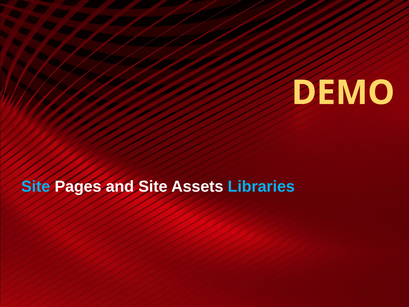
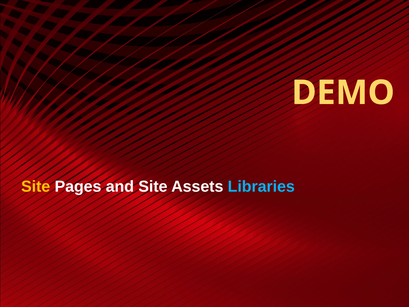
Site at (36, 187) colour: light blue -> yellow
